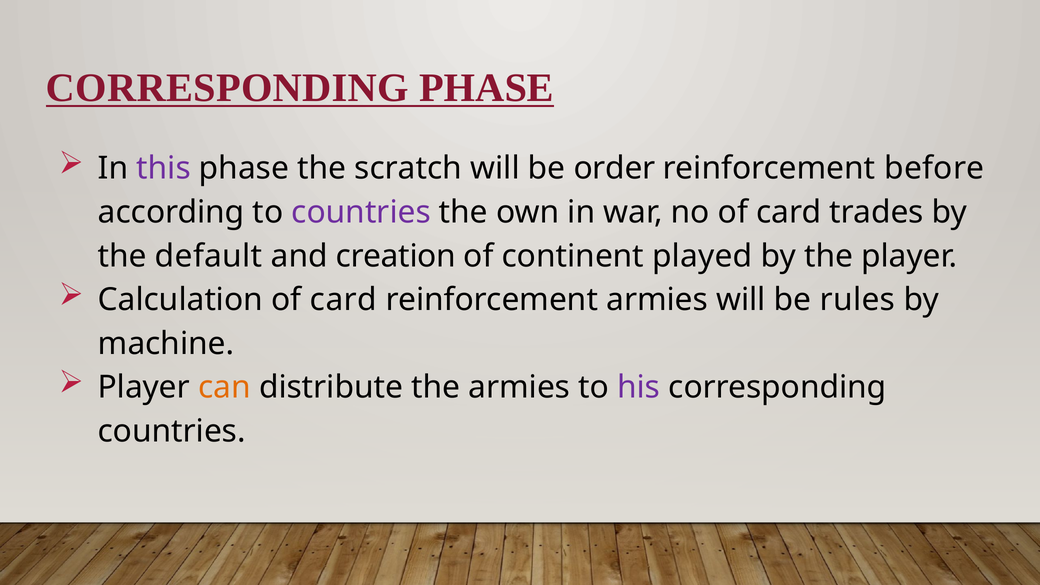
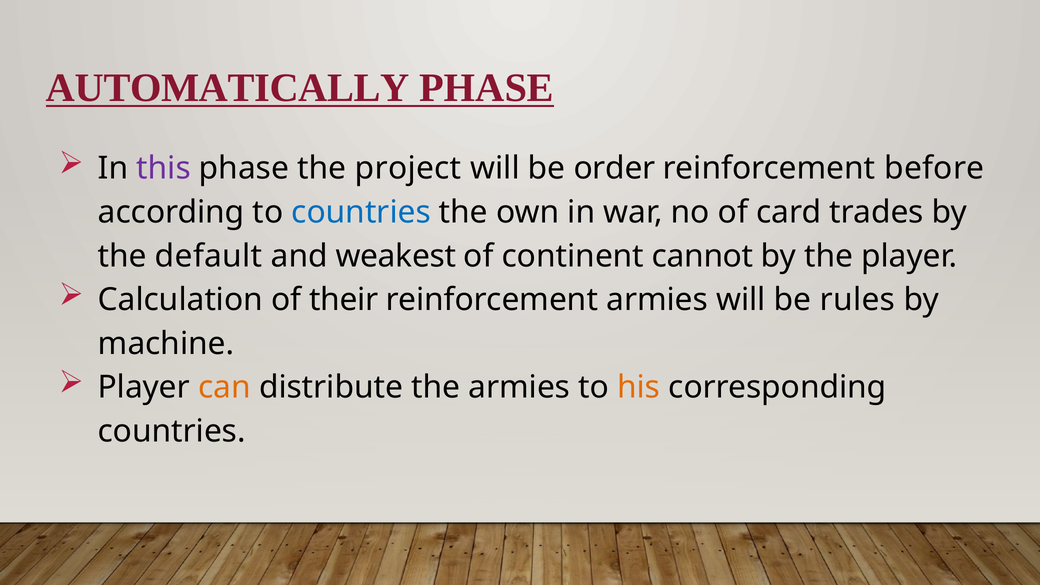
CORRESPONDING at (227, 88): CORRESPONDING -> AUTOMATICALLY
scratch: scratch -> project
countries at (361, 212) colour: purple -> blue
creation: creation -> weakest
played: played -> cannot
Calculation of card: card -> their
his colour: purple -> orange
